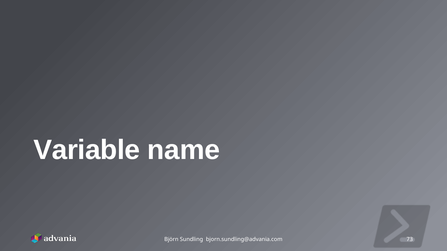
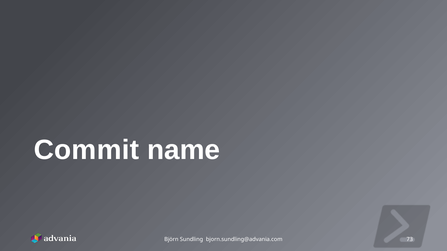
Variable: Variable -> Commit
